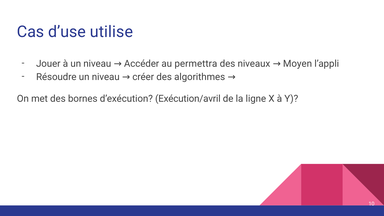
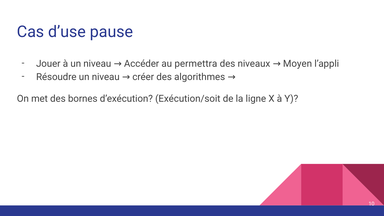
utilise: utilise -> pause
Exécution/avril: Exécution/avril -> Exécution/soit
